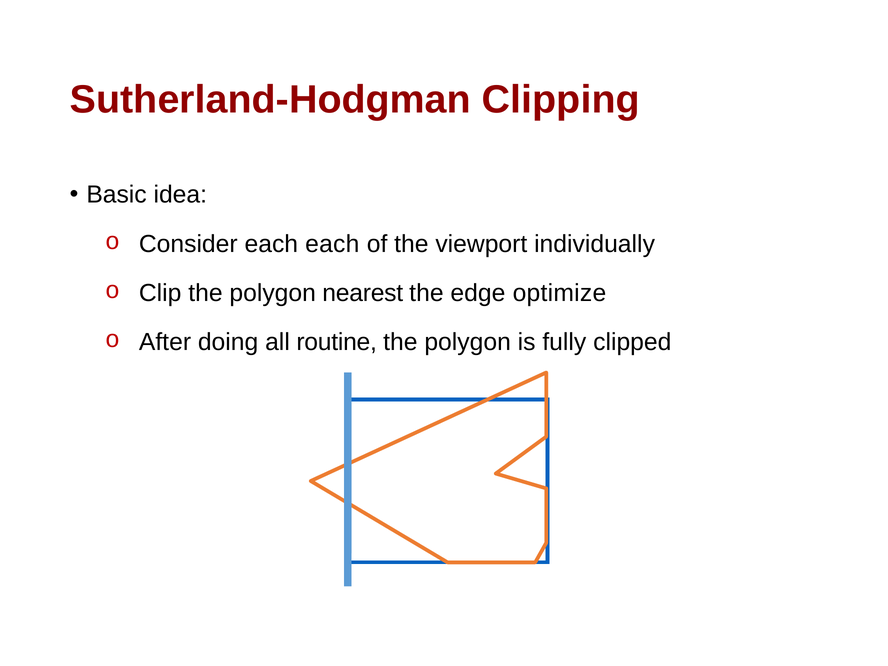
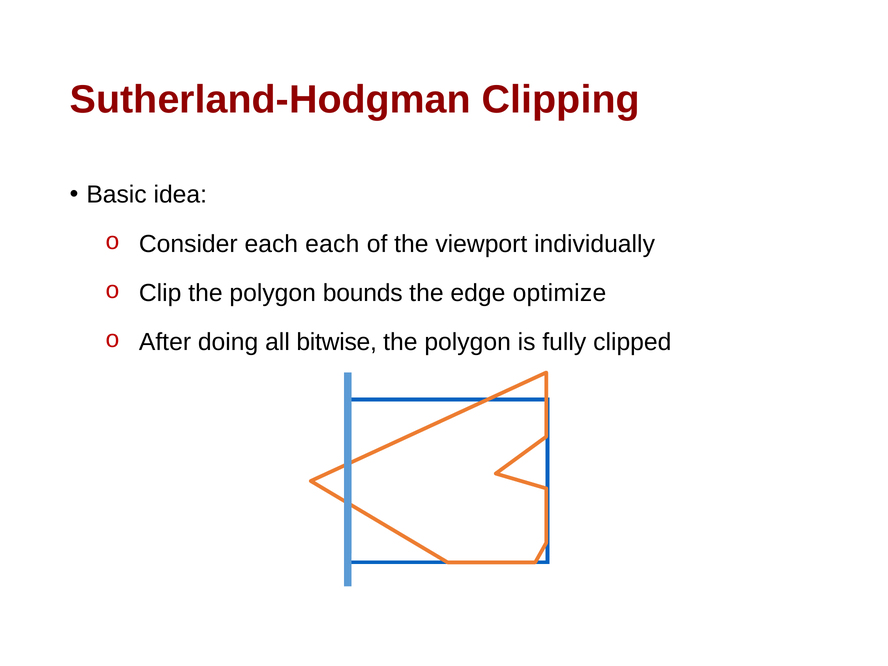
nearest: nearest -> bounds
routine: routine -> bitwise
